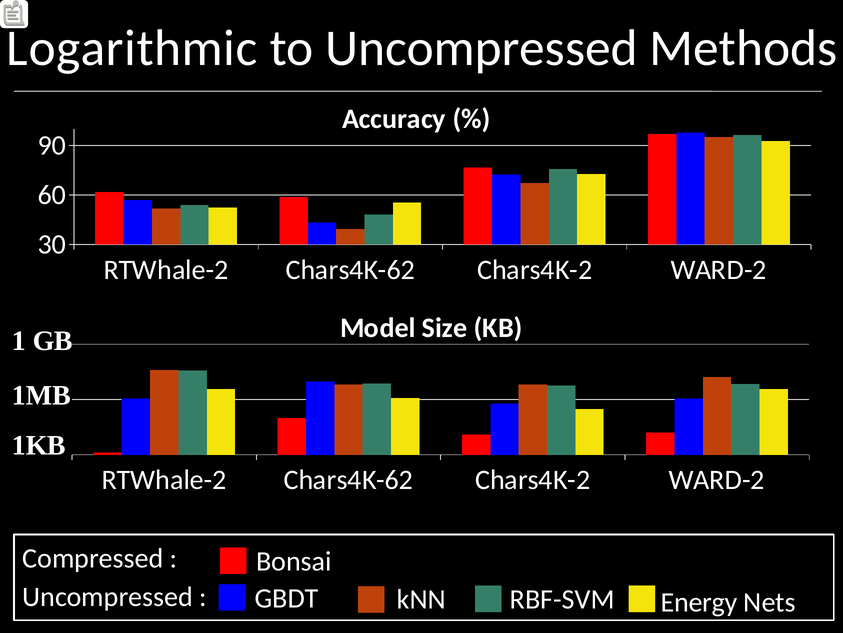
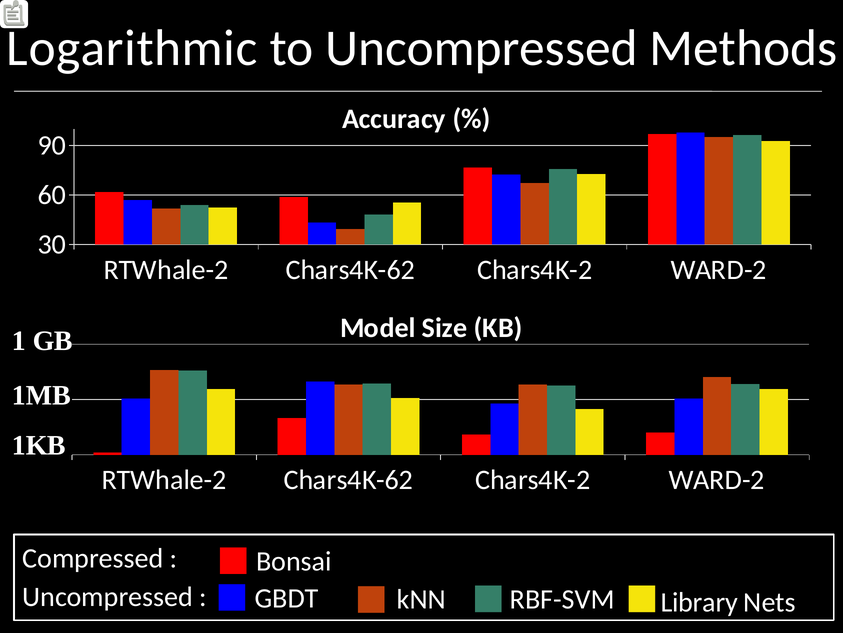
Energy: Energy -> Library
